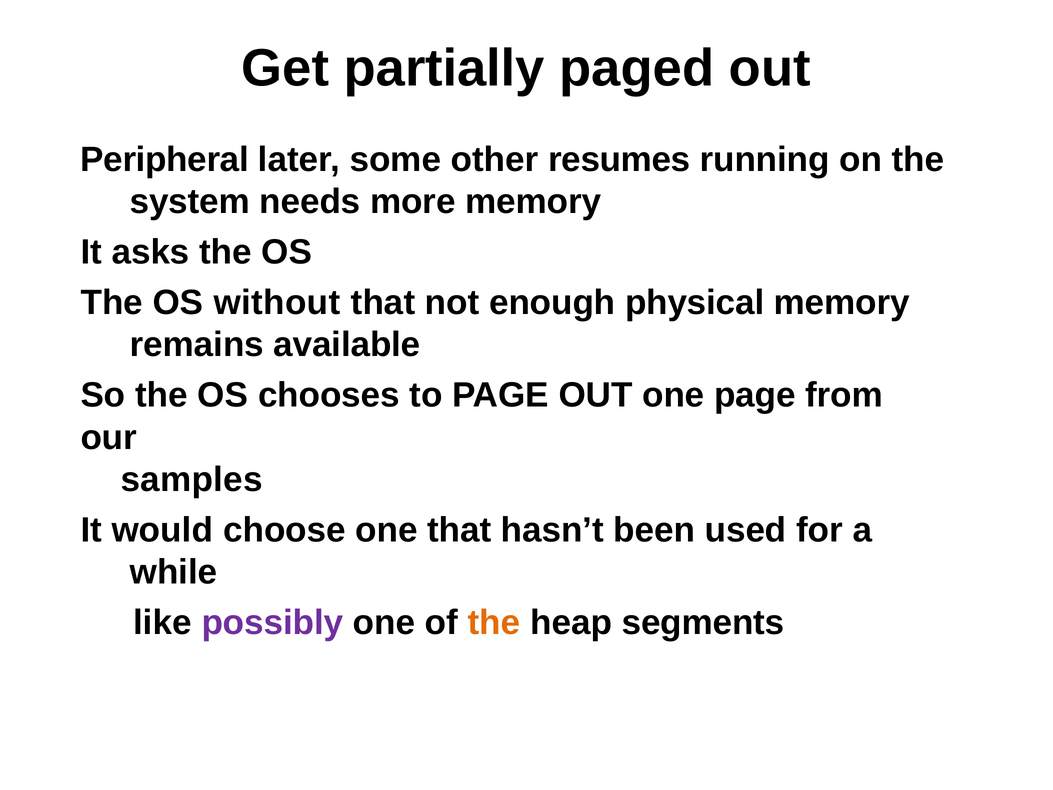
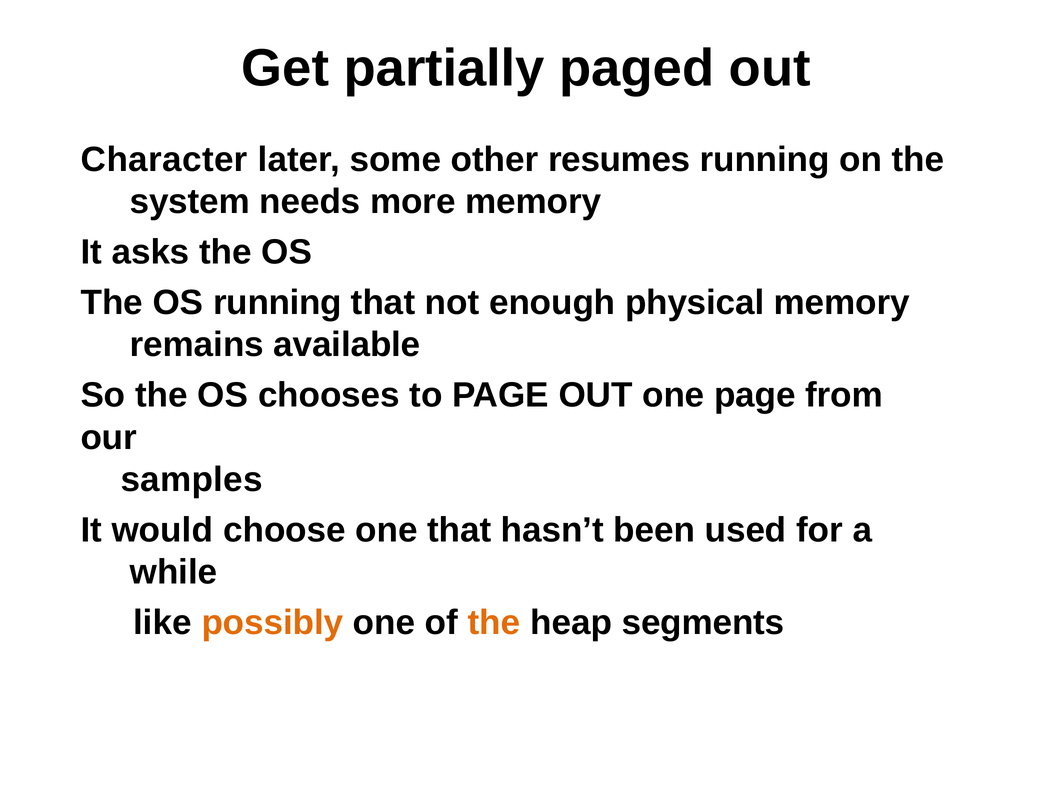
Peripheral: Peripheral -> Character
OS without: without -> running
possibly colour: purple -> orange
